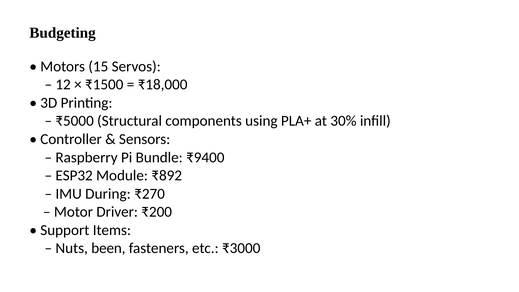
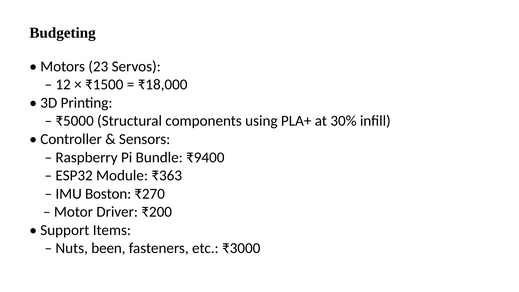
15: 15 -> 23
₹892: ₹892 -> ₹363
During: During -> Boston
